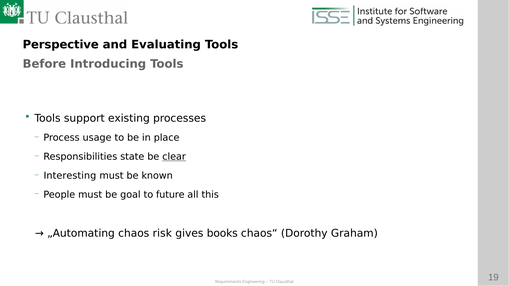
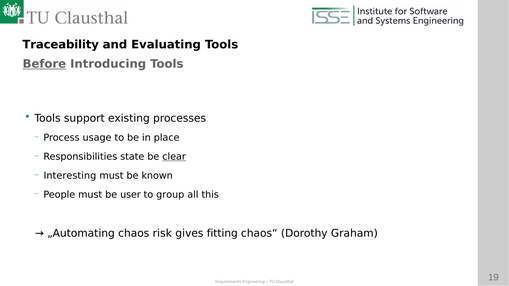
Perspective: Perspective -> Traceability
Before underline: none -> present
goal: goal -> user
future: future -> group
books: books -> fitting
